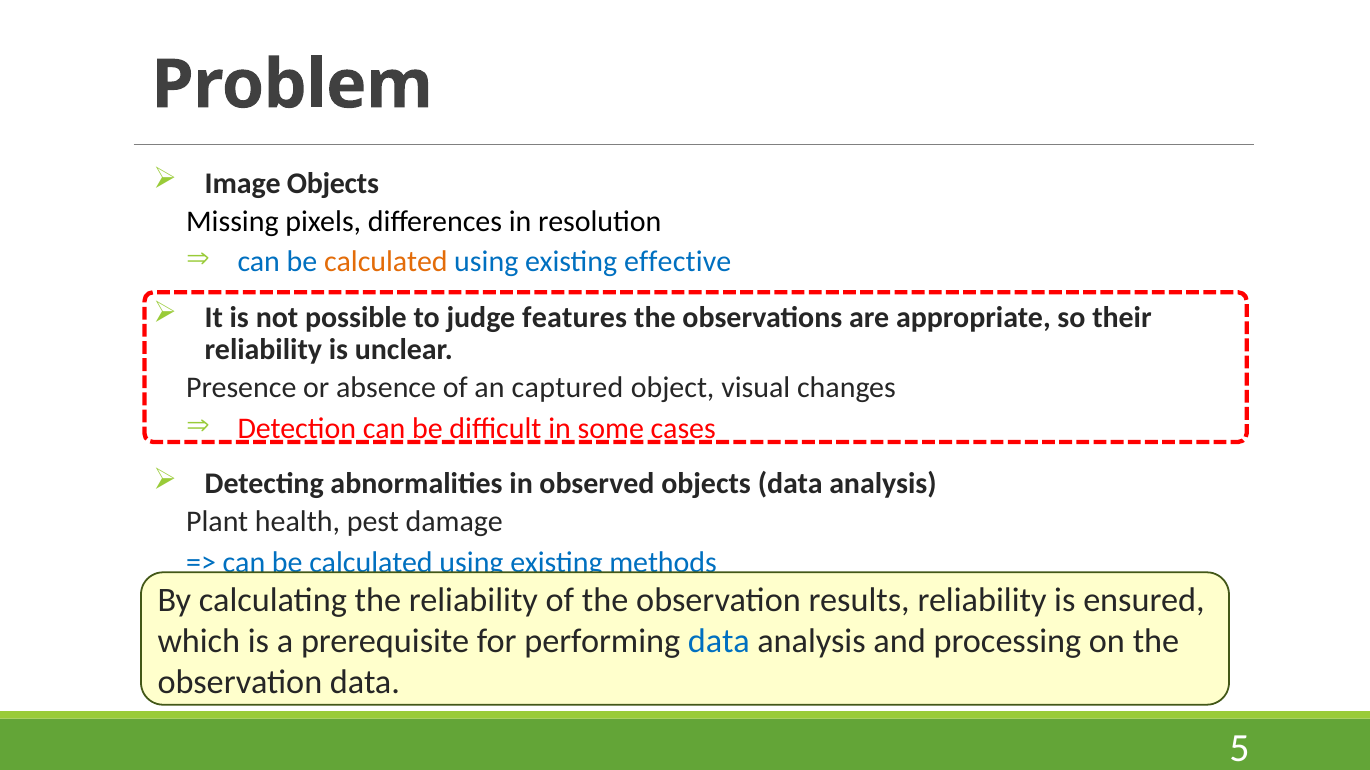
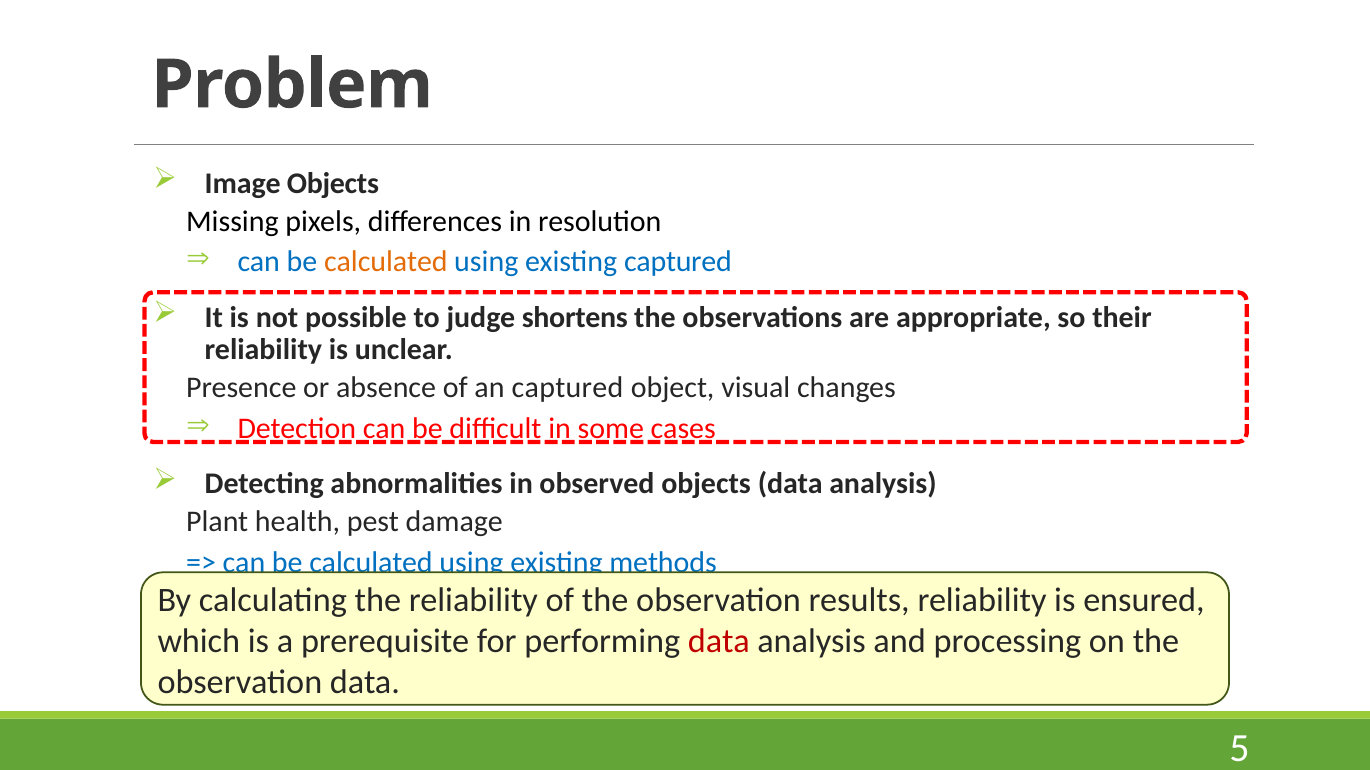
existing effective: effective -> captured
features: features -> shortens
data at (719, 641) colour: blue -> red
